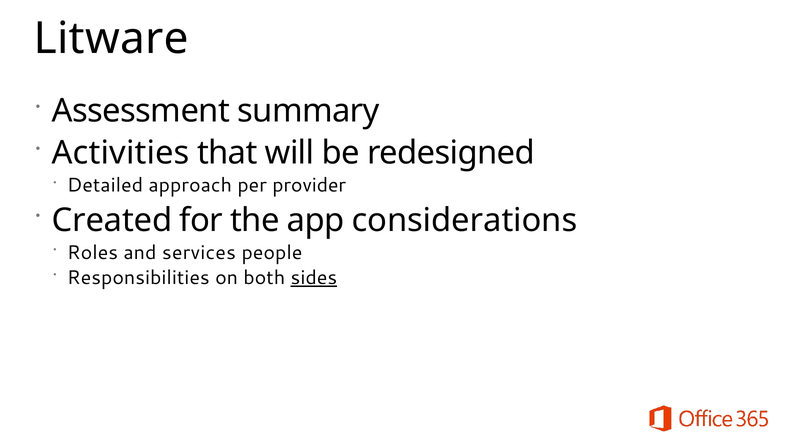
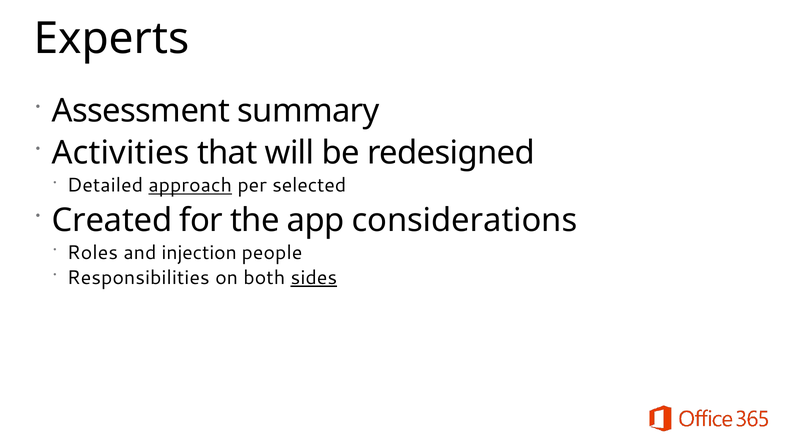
Litware: Litware -> Experts
approach underline: none -> present
provider: provider -> selected
services: services -> injection
